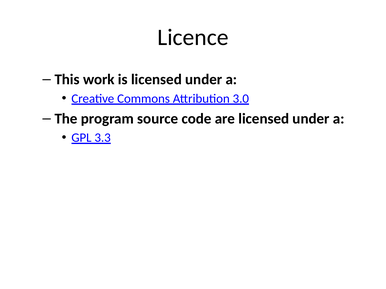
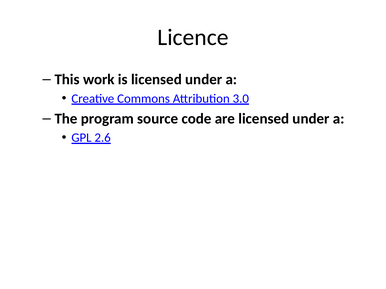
3.3: 3.3 -> 2.6
